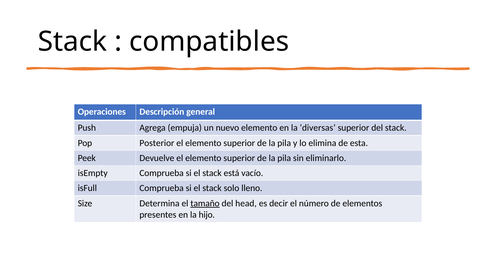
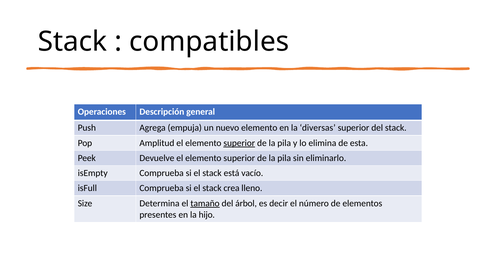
Posterior: Posterior -> Amplitud
superior at (239, 143) underline: none -> present
solo: solo -> crea
head: head -> árbol
